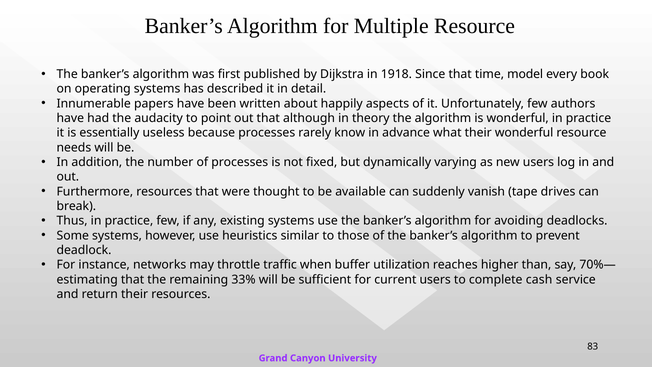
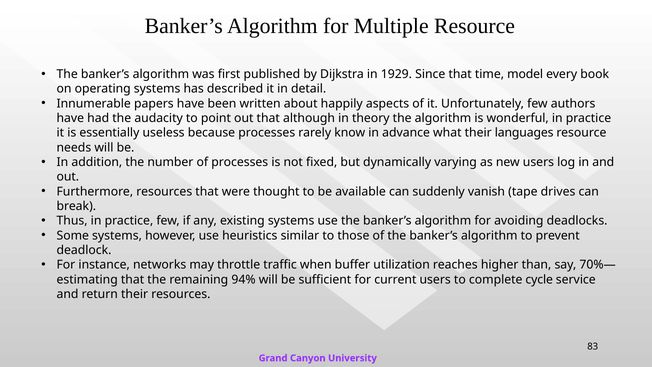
1918: 1918 -> 1929
their wonderful: wonderful -> languages
33%: 33% -> 94%
cash: cash -> cycle
